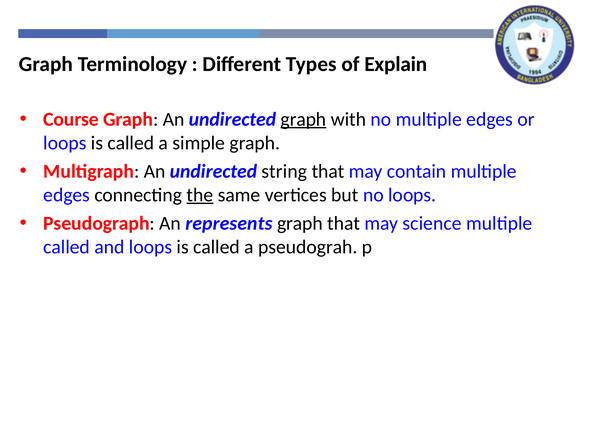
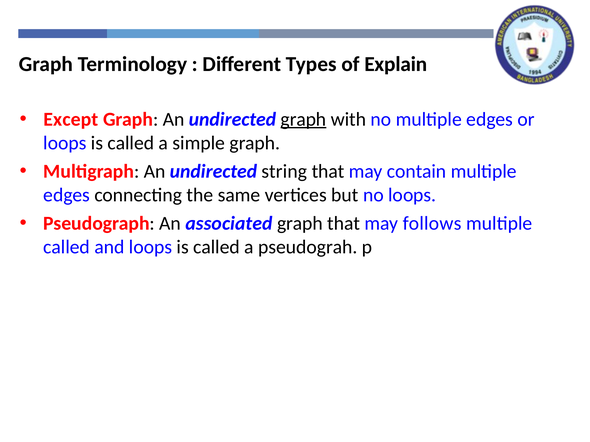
Course: Course -> Except
the underline: present -> none
represents: represents -> associated
science: science -> follows
